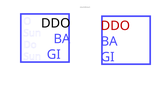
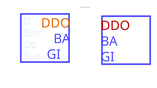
DDO at (56, 23) colour: black -> orange
